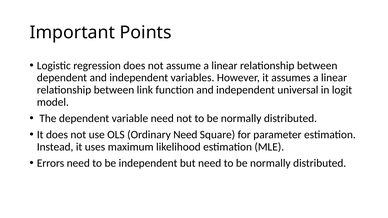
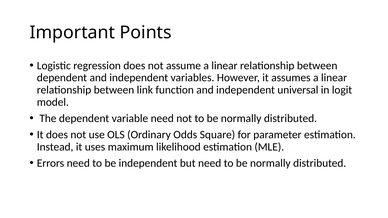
Ordinary Need: Need -> Odds
